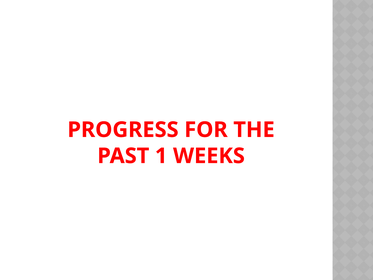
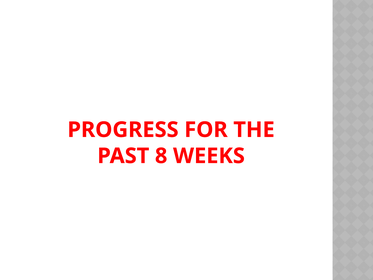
1: 1 -> 8
